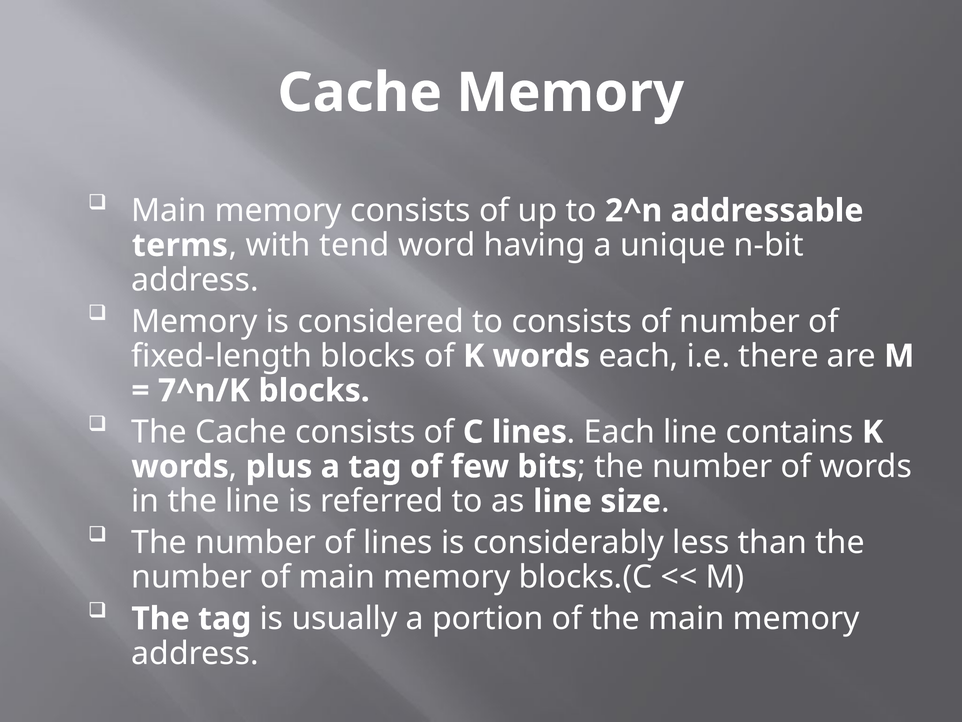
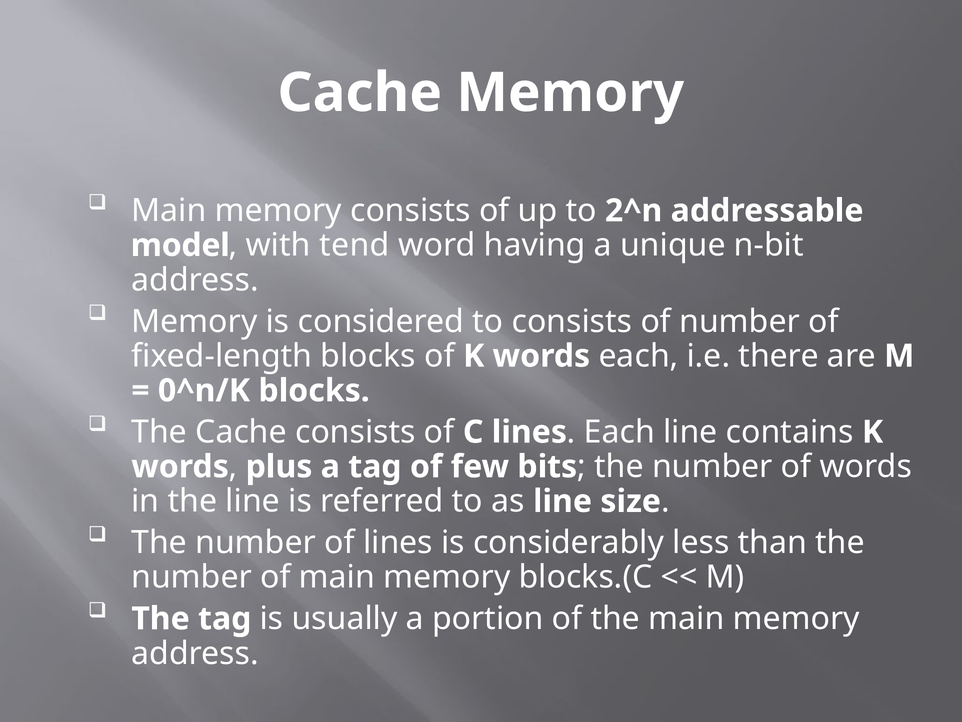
terms: terms -> model
7^n/K: 7^n/K -> 0^n/K
